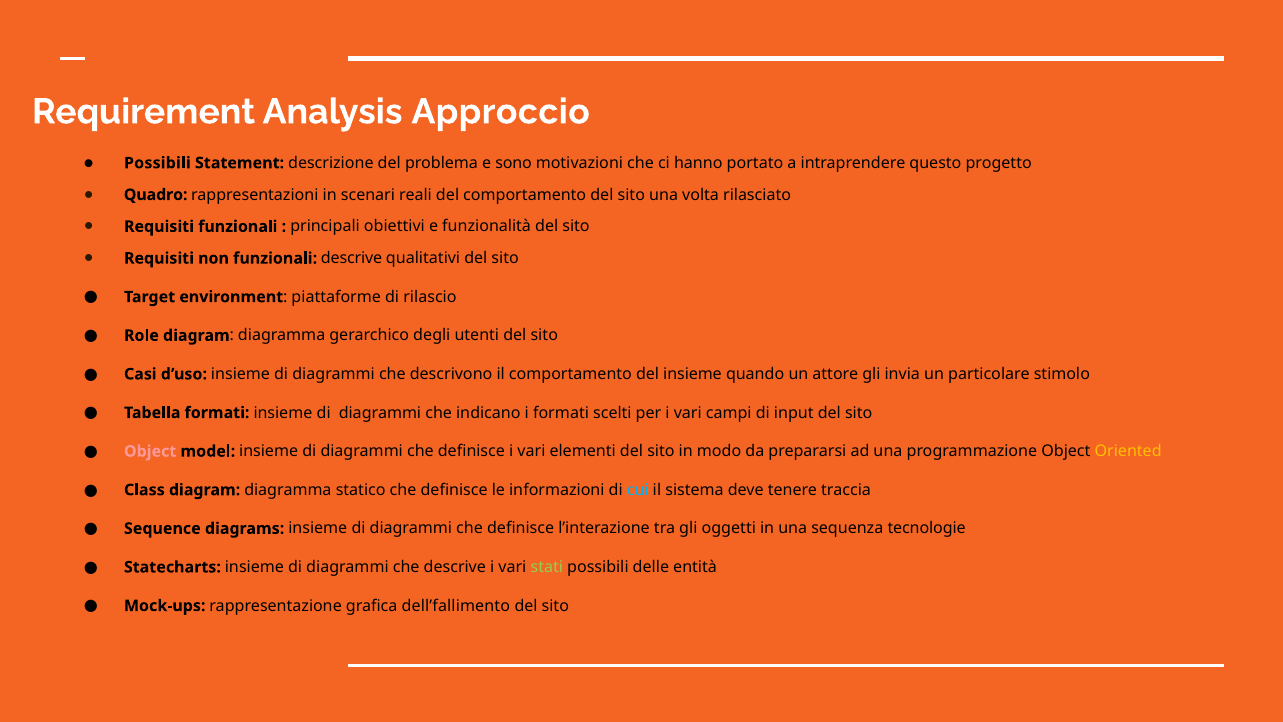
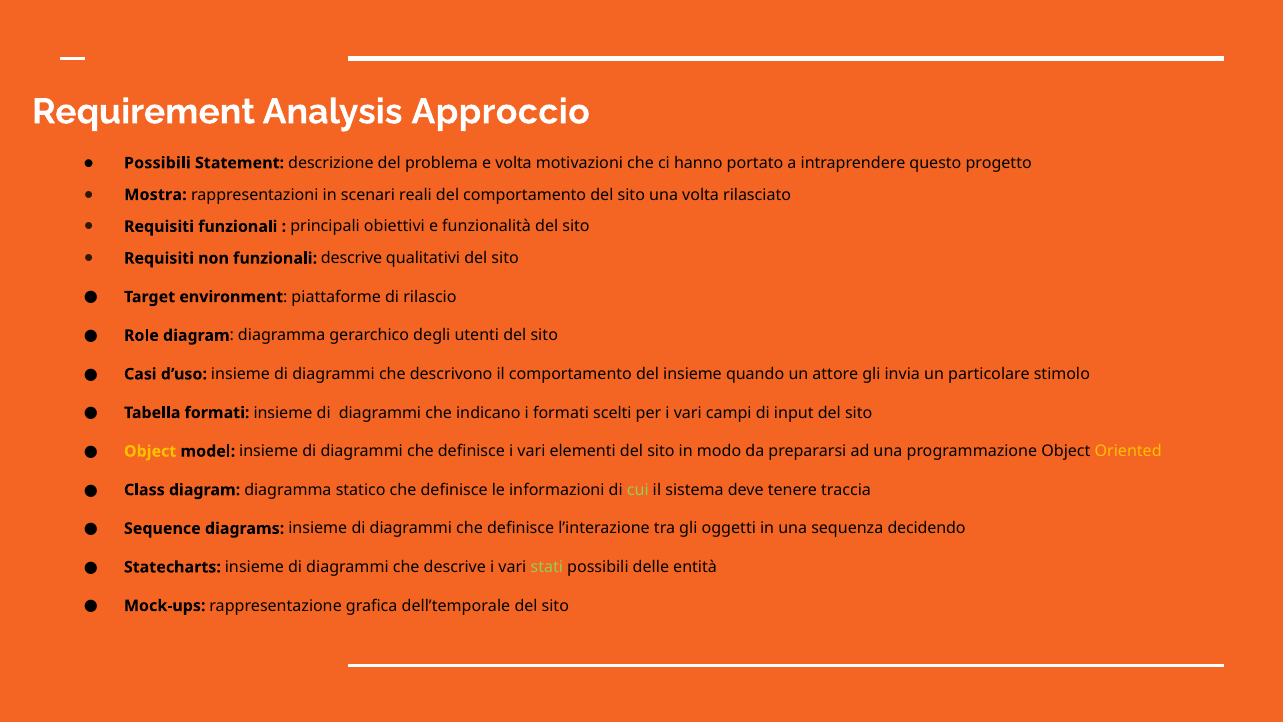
e sono: sono -> volta
Quadro: Quadro -> Mostra
Object at (150, 451) colour: pink -> yellow
cui colour: light blue -> light green
tecnologie: tecnologie -> decidendo
dell’fallimento: dell’fallimento -> dell’temporale
